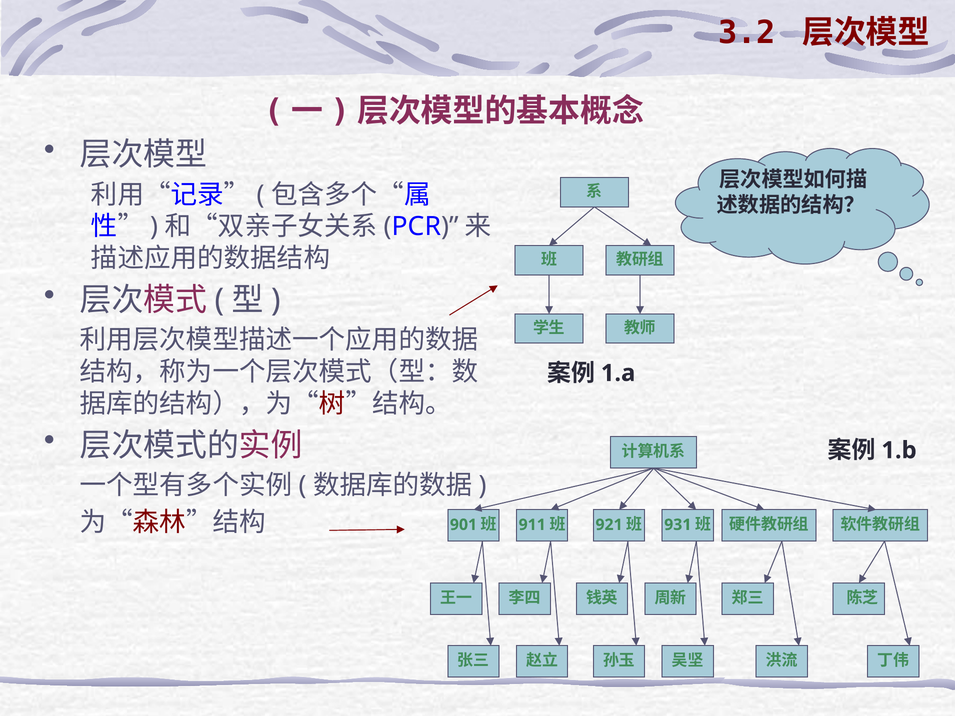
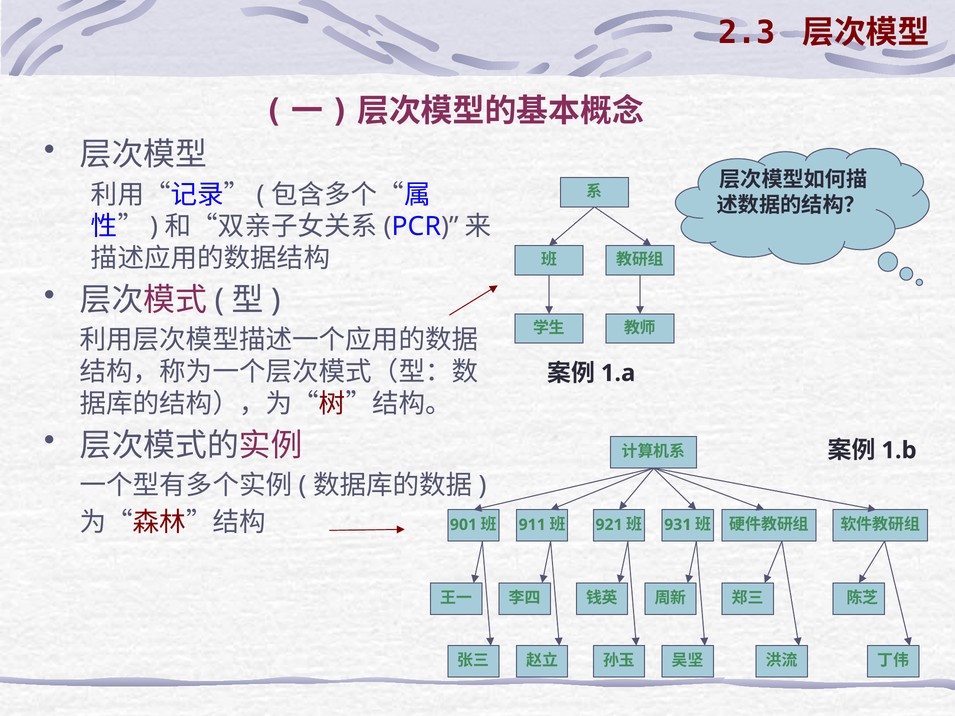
3.2: 3.2 -> 2.3
